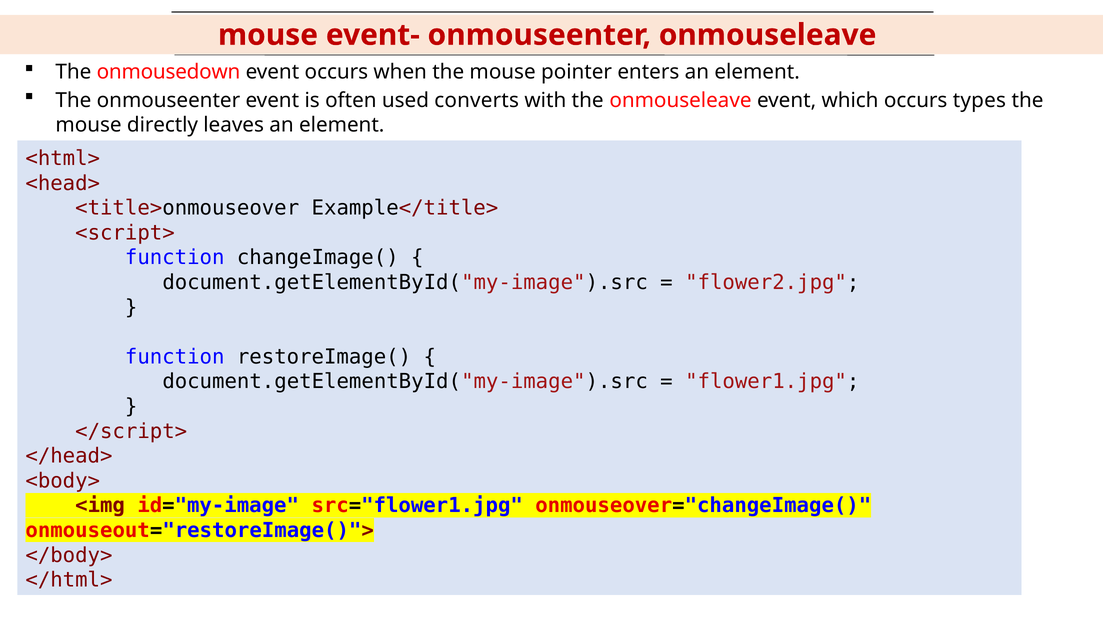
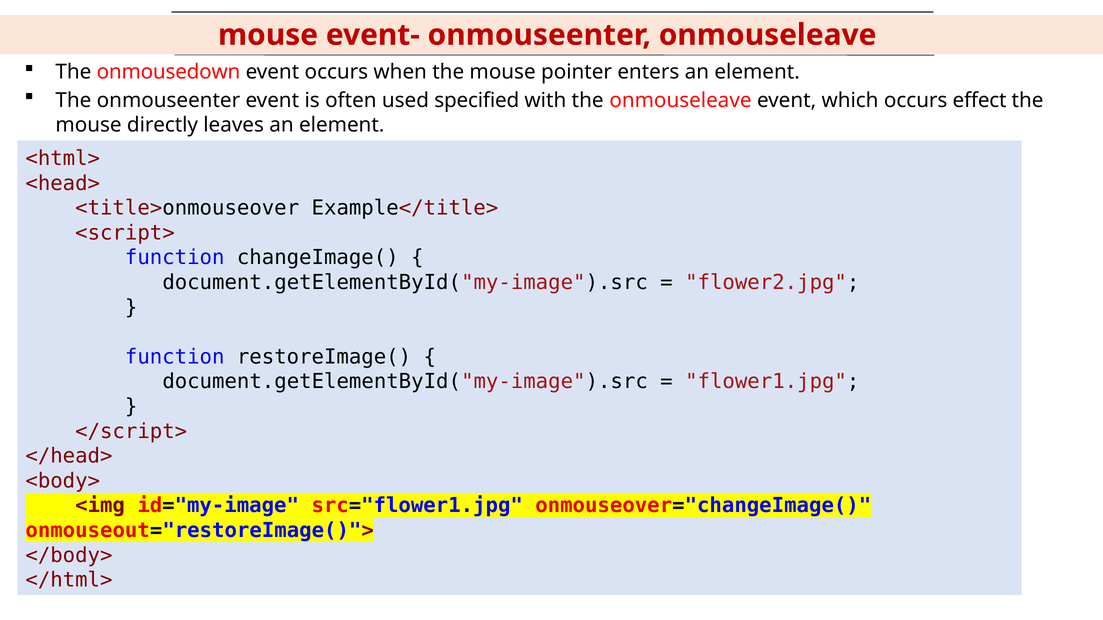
converts: converts -> specified
types: types -> effect
